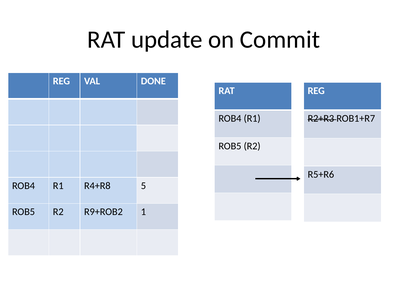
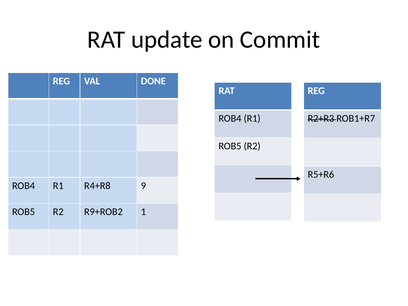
5: 5 -> 9
